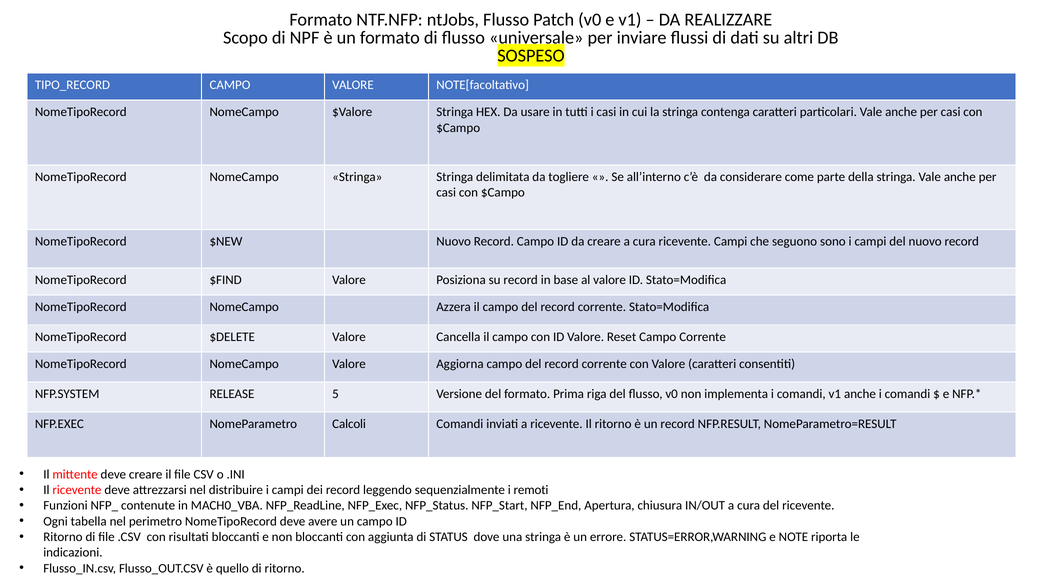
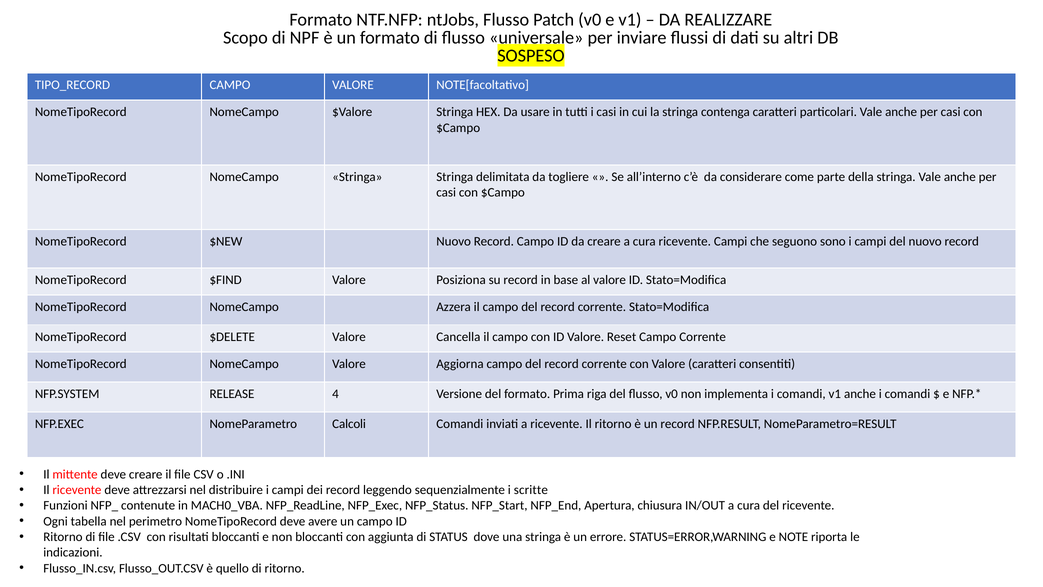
5: 5 -> 4
remoti: remoti -> scritte
